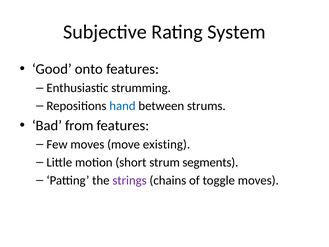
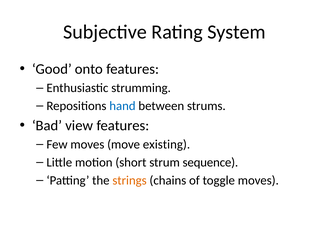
from: from -> view
segments: segments -> sequence
strings colour: purple -> orange
